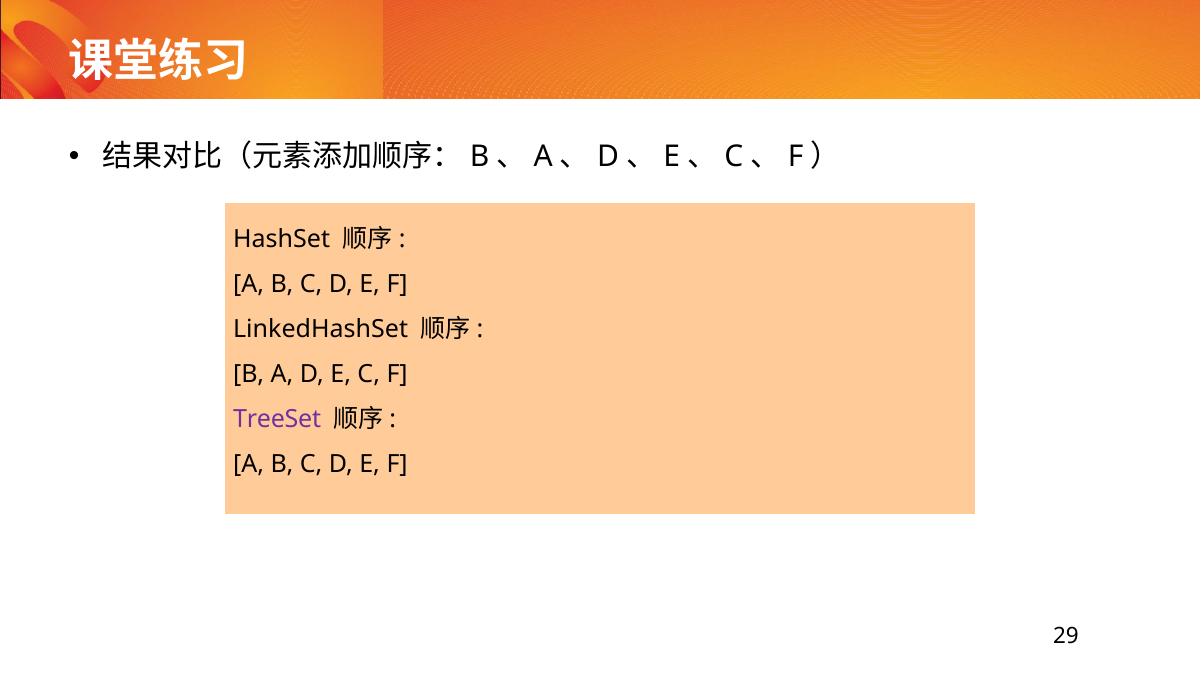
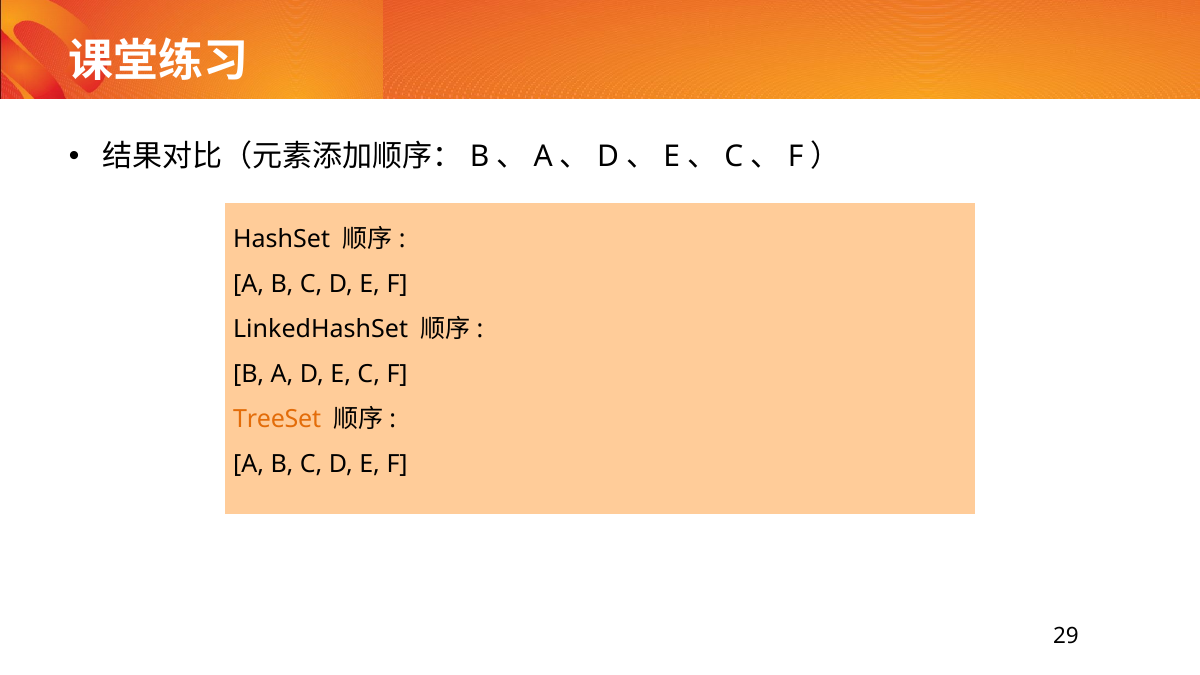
TreeSet colour: purple -> orange
